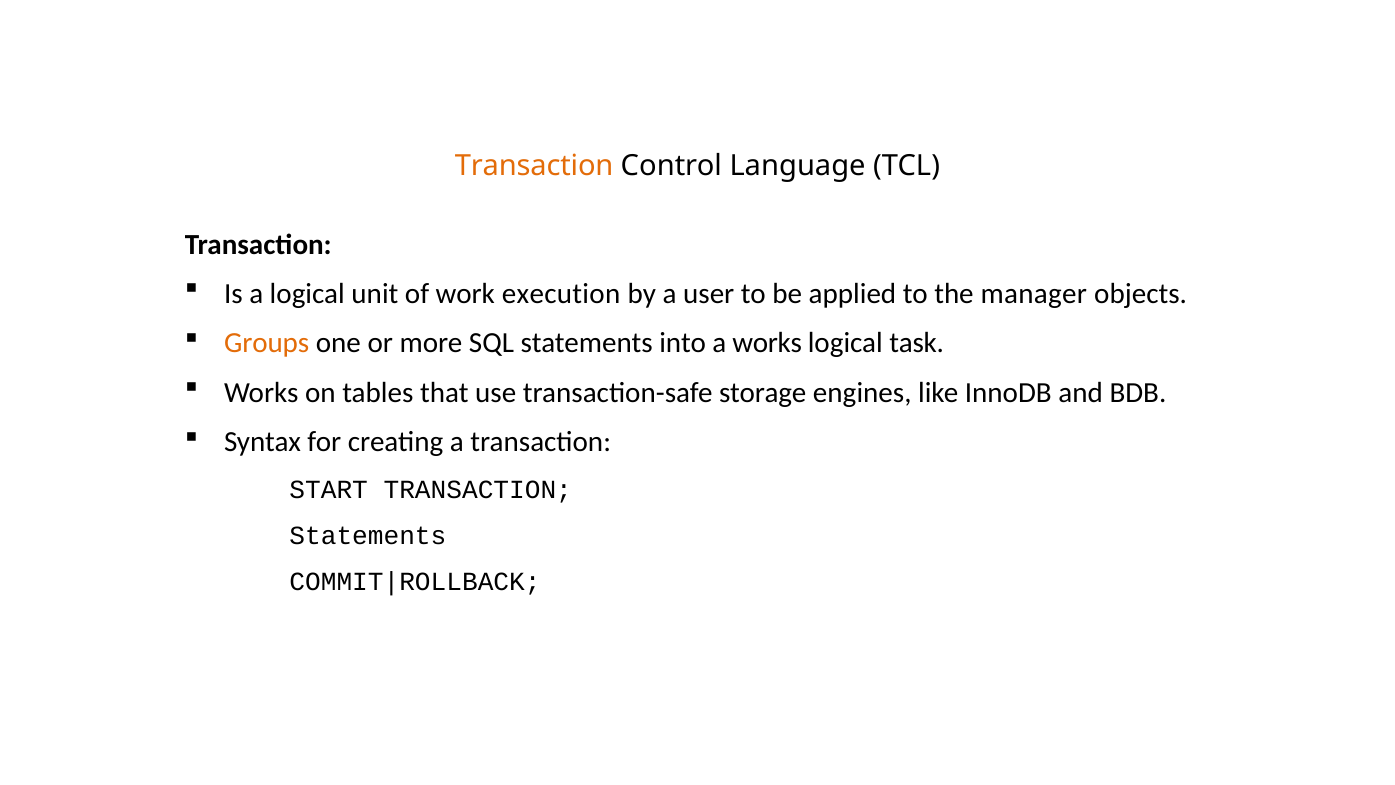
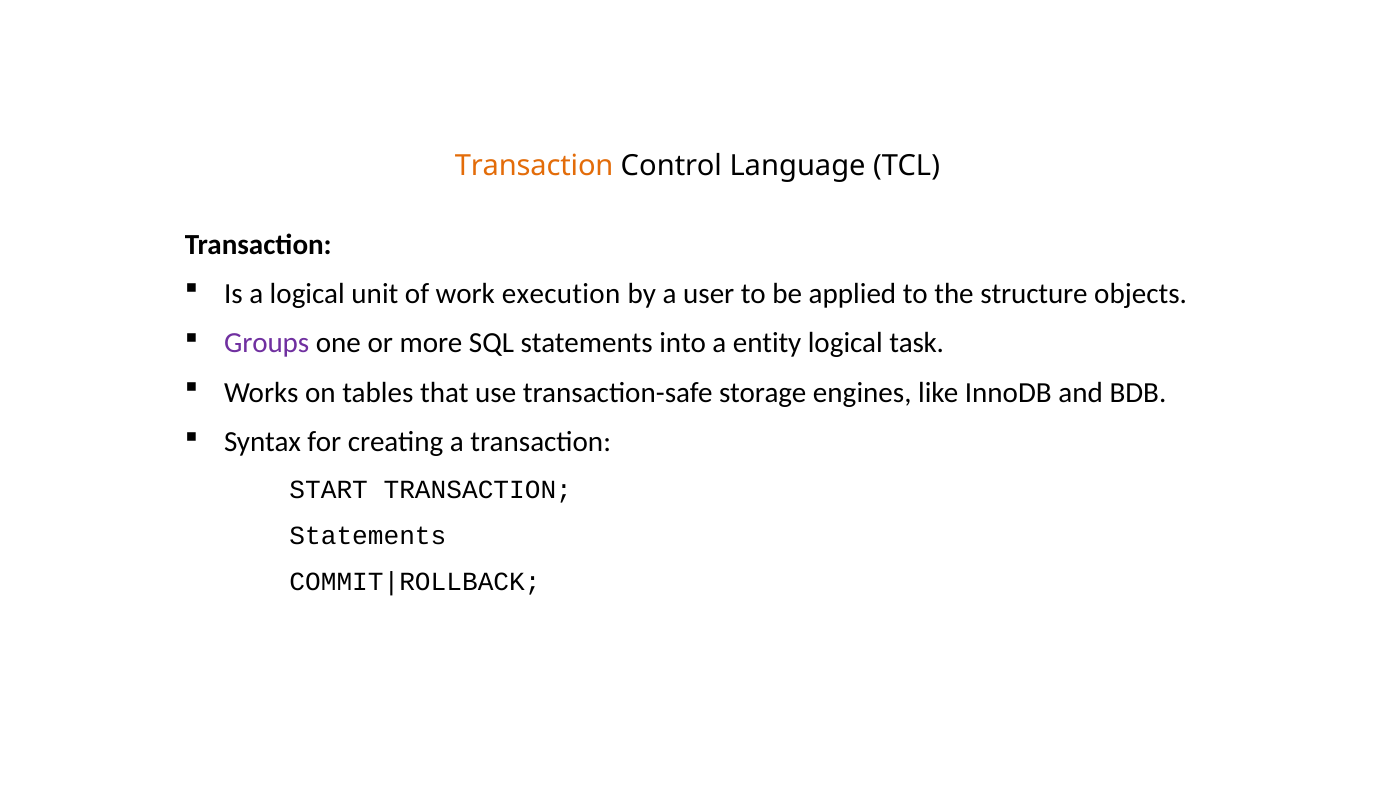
manager: manager -> structure
Groups colour: orange -> purple
a works: works -> entity
